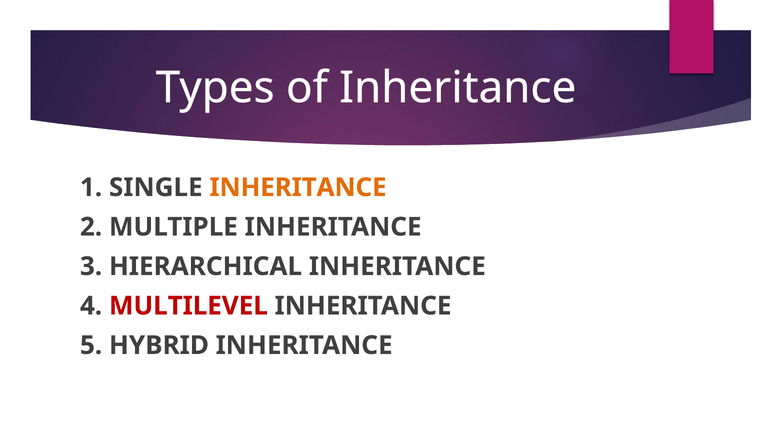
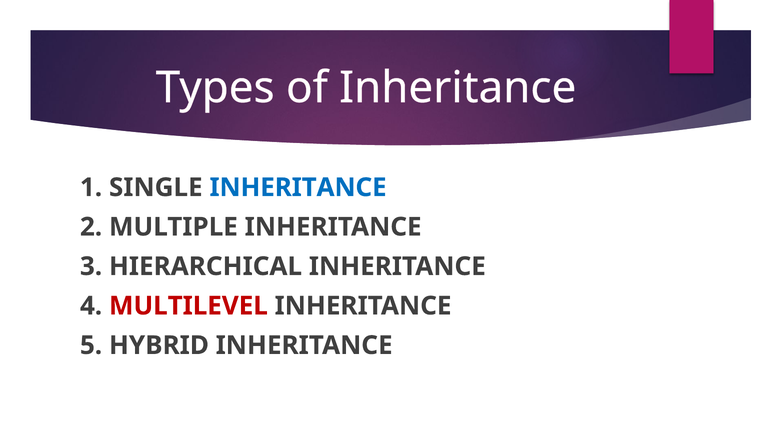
INHERITANCE at (298, 187) colour: orange -> blue
